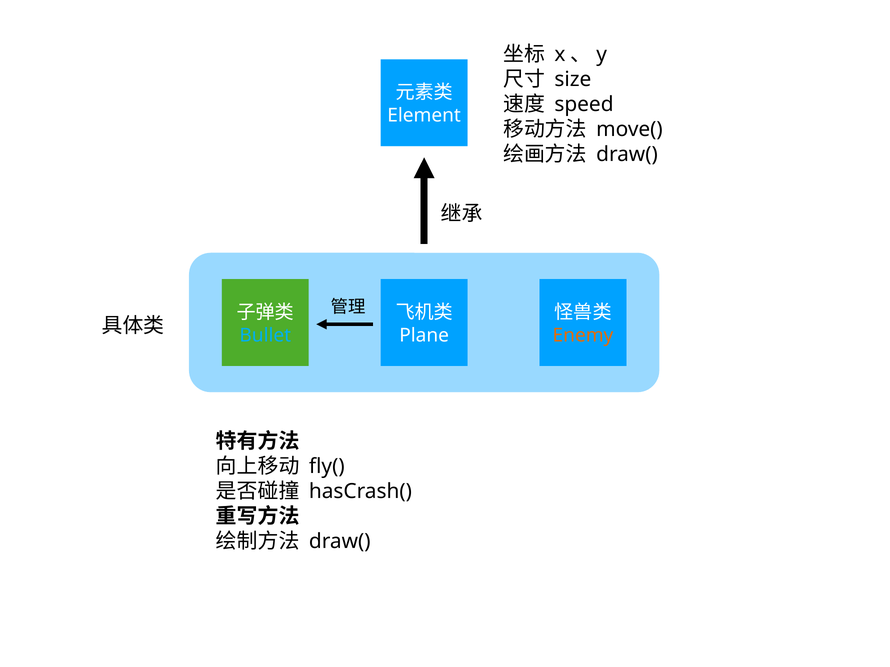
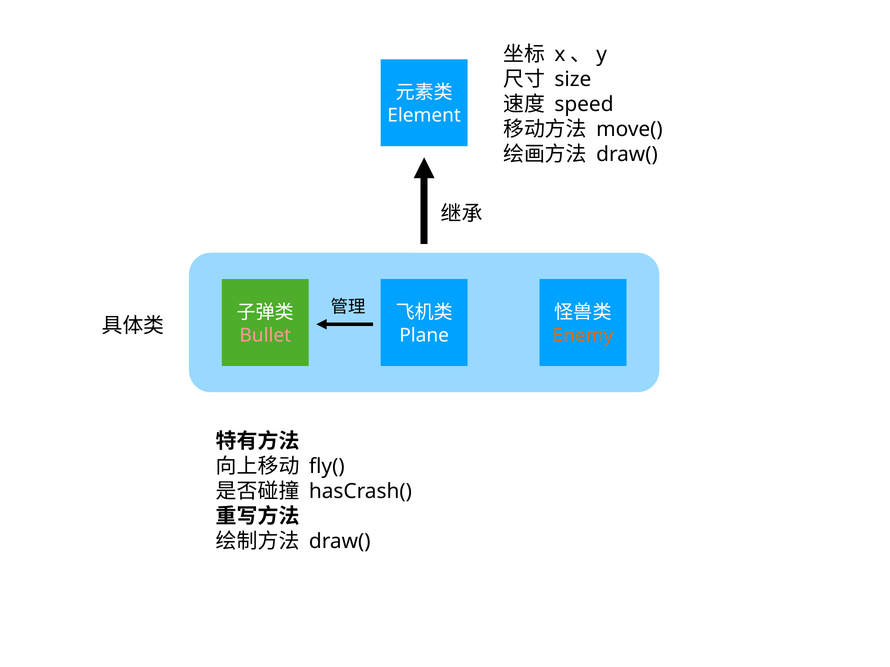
Bullet colour: light blue -> pink
